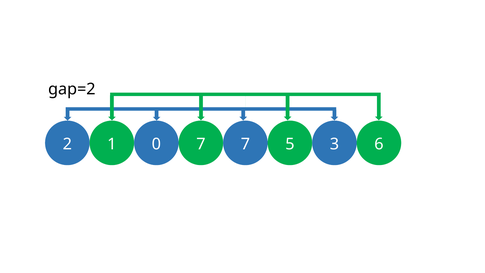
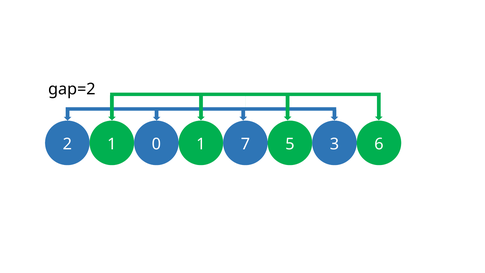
0 7: 7 -> 1
